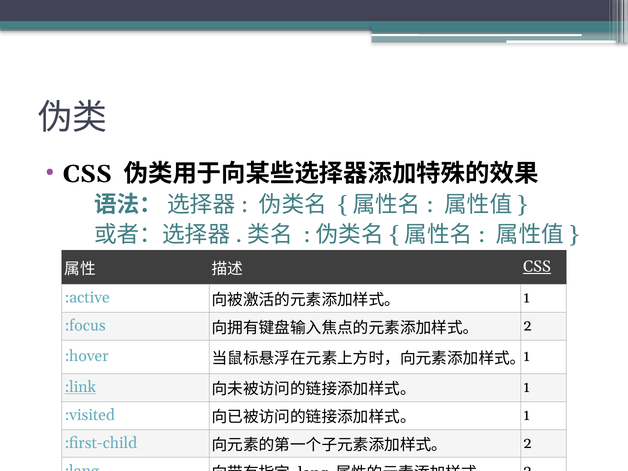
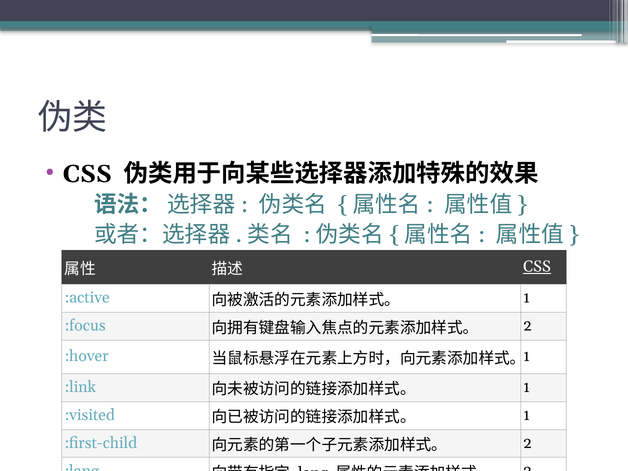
:link underline: present -> none
